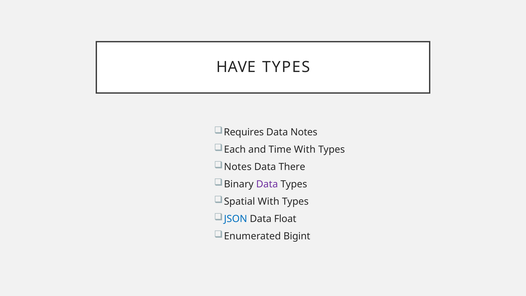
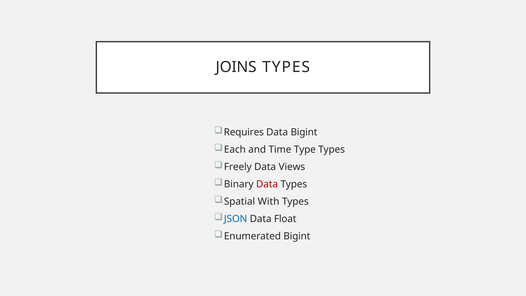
HAVE: HAVE -> JOINS
Data Notes: Notes -> Bigint
Time With: With -> Type
Notes at (238, 167): Notes -> Freely
There: There -> Views
Data at (267, 184) colour: purple -> red
